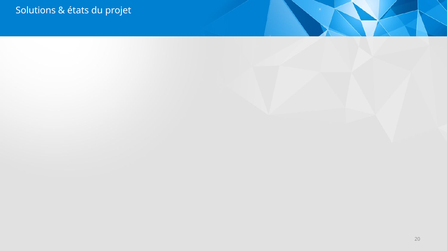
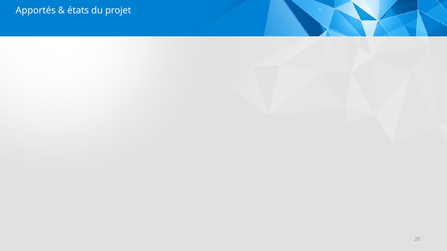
Solutions: Solutions -> Apportés
